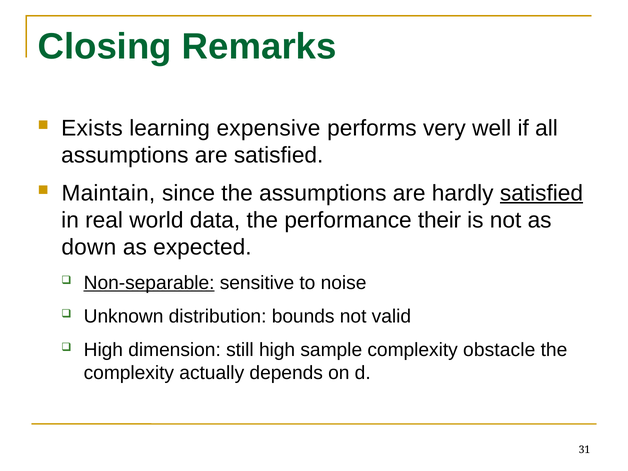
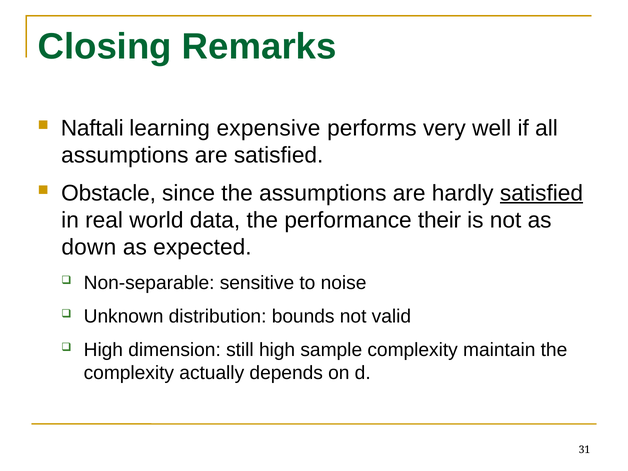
Exists: Exists -> Naftali
Maintain: Maintain -> Obstacle
Non-separable underline: present -> none
obstacle: obstacle -> maintain
